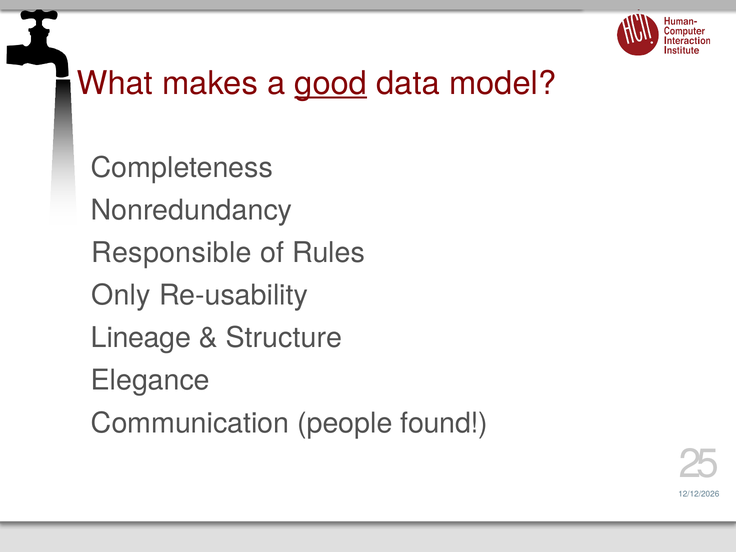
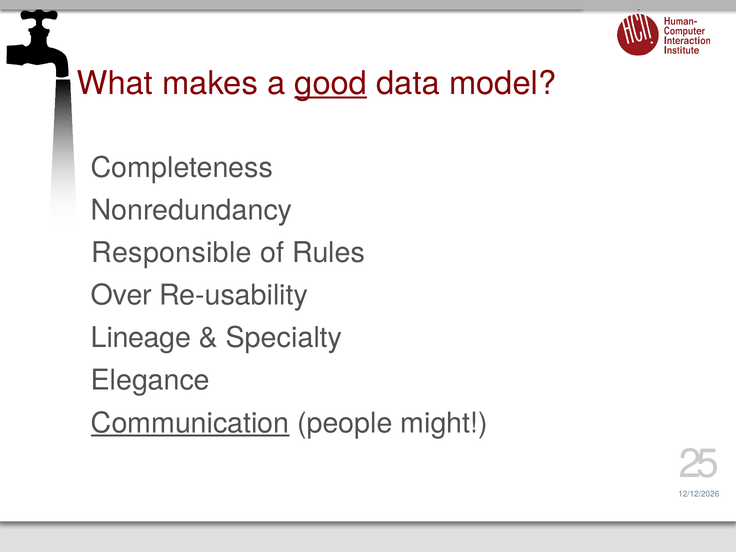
Only: Only -> Over
Structure: Structure -> Specialty
Communication underline: none -> present
found: found -> might
